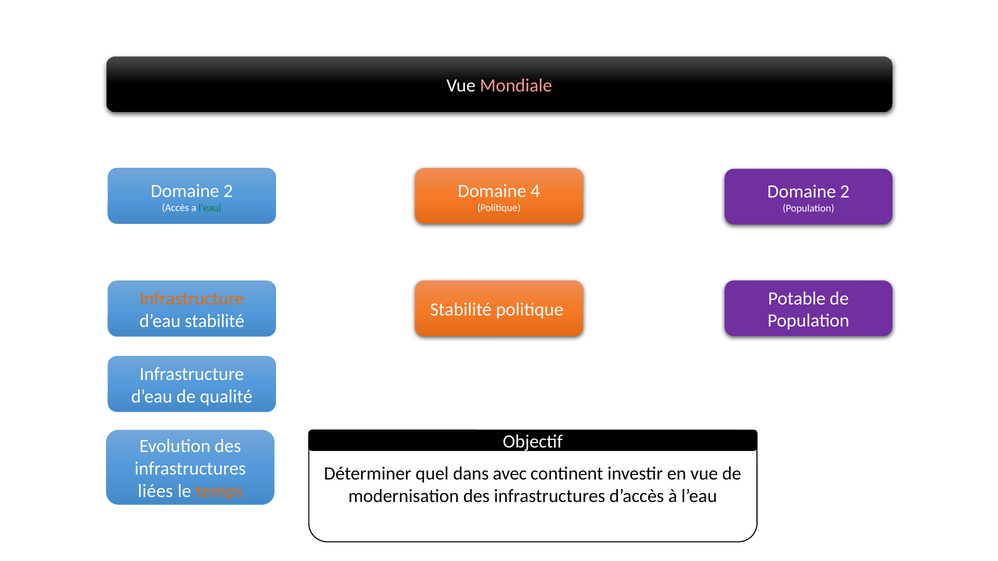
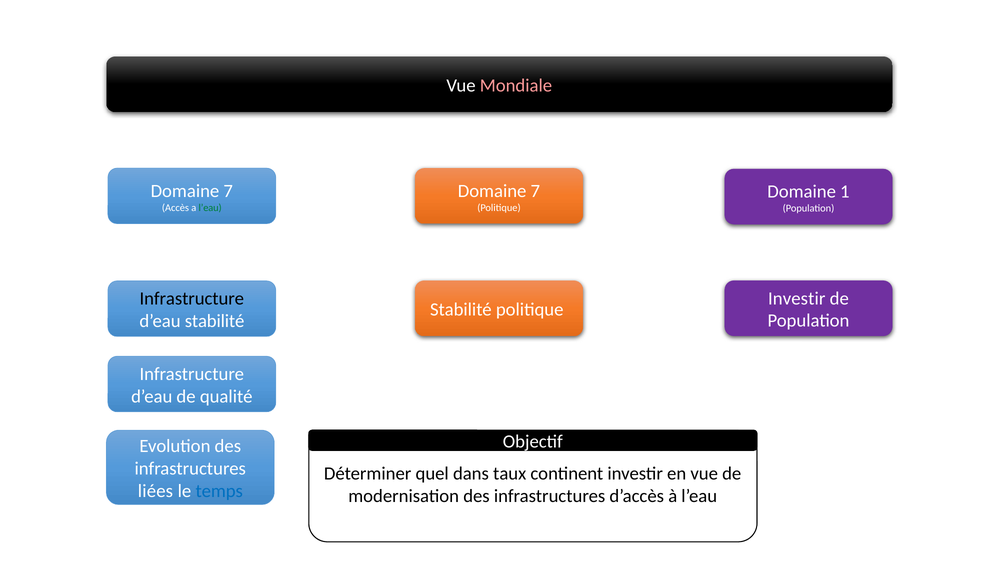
2 at (228, 191): 2 -> 7
4 at (535, 191): 4 -> 7
2 at (845, 192): 2 -> 1
Potable at (797, 299): Potable -> Investir
Infrastructure at (192, 299) colour: orange -> black
avec: avec -> taux
temps colour: orange -> blue
